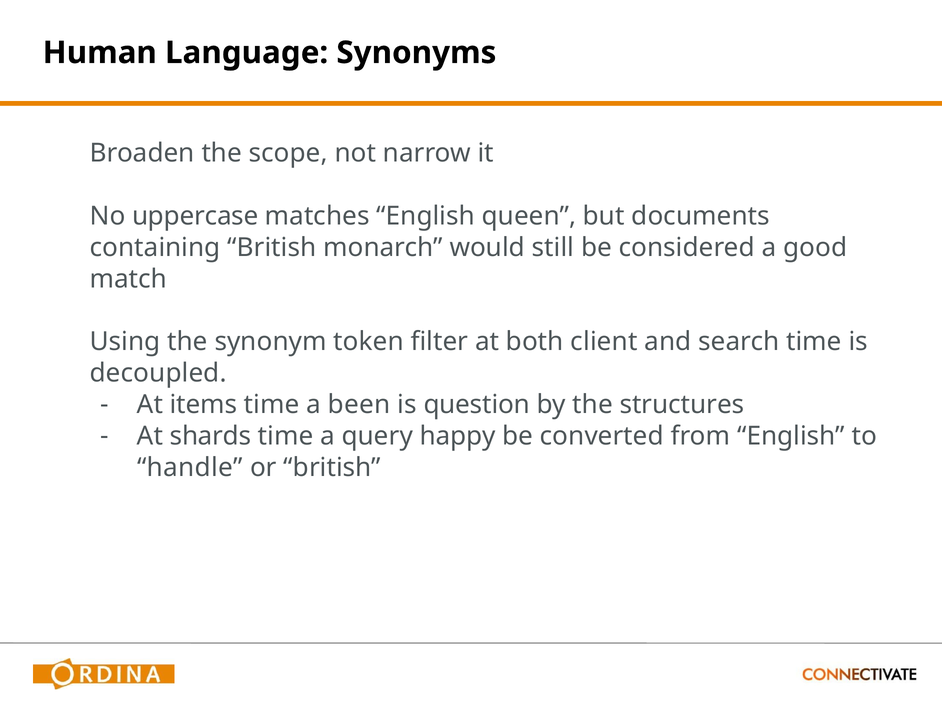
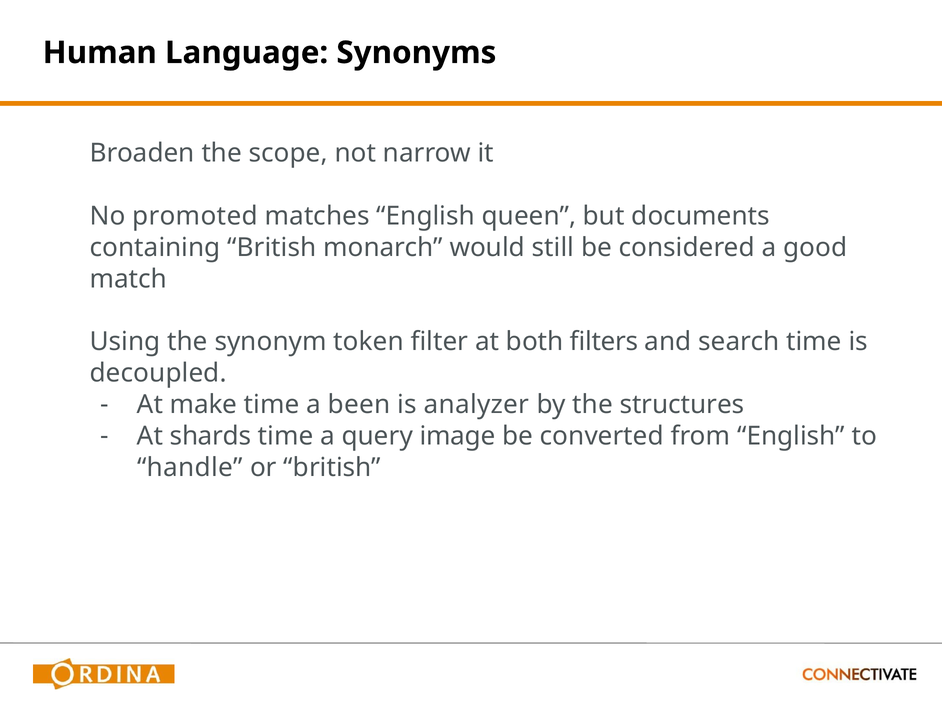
uppercase: uppercase -> promoted
client: client -> filters
items: items -> make
question: question -> analyzer
happy: happy -> image
